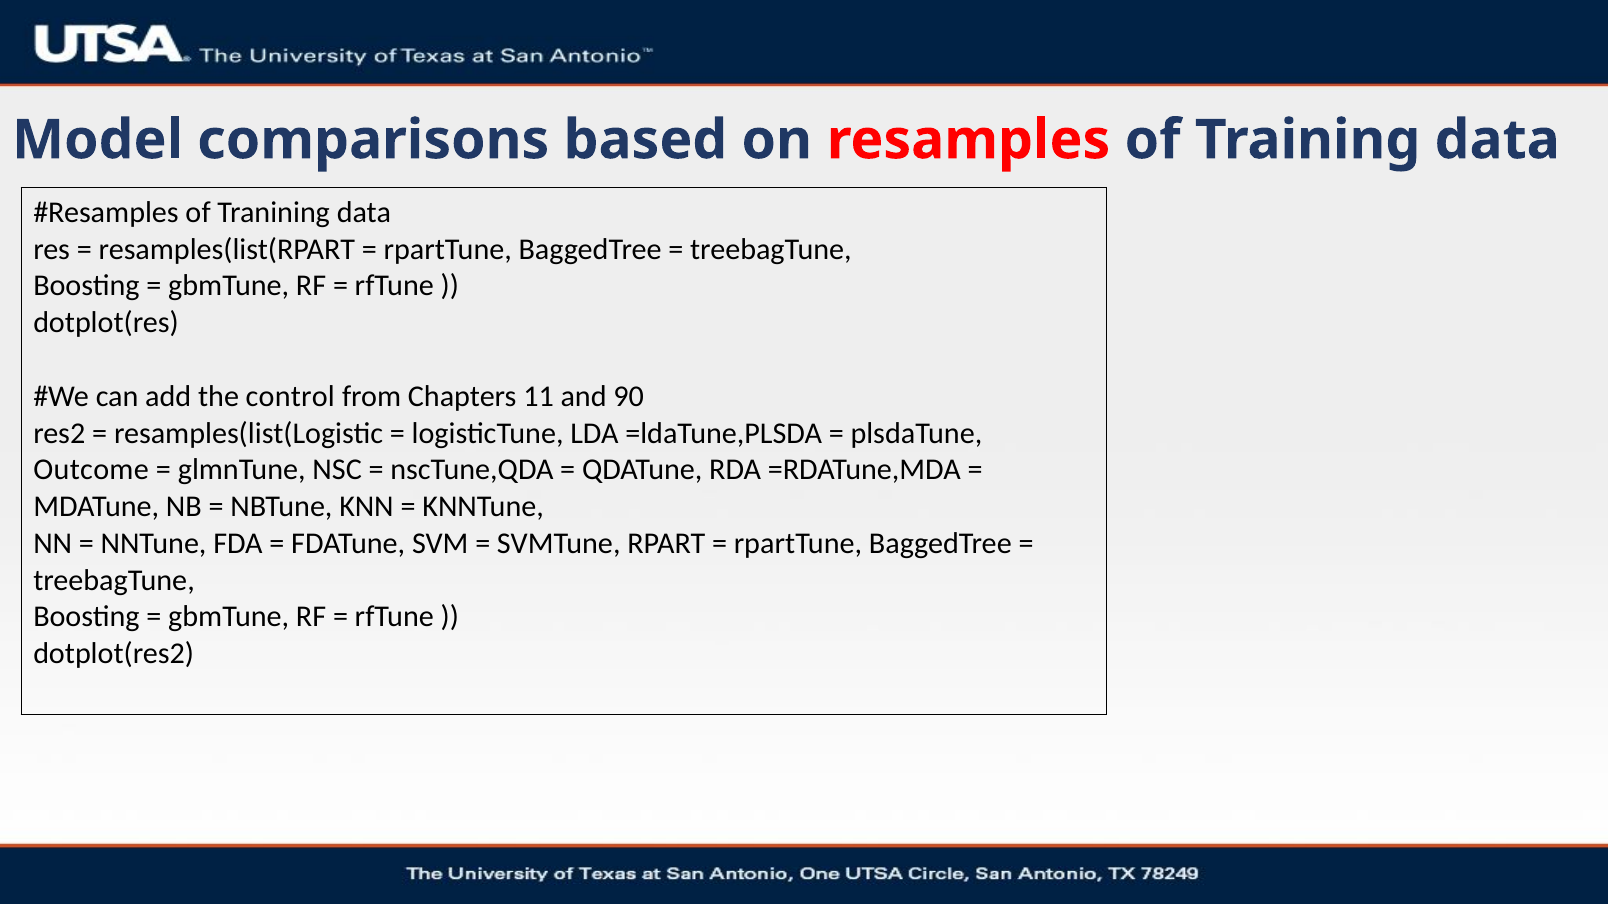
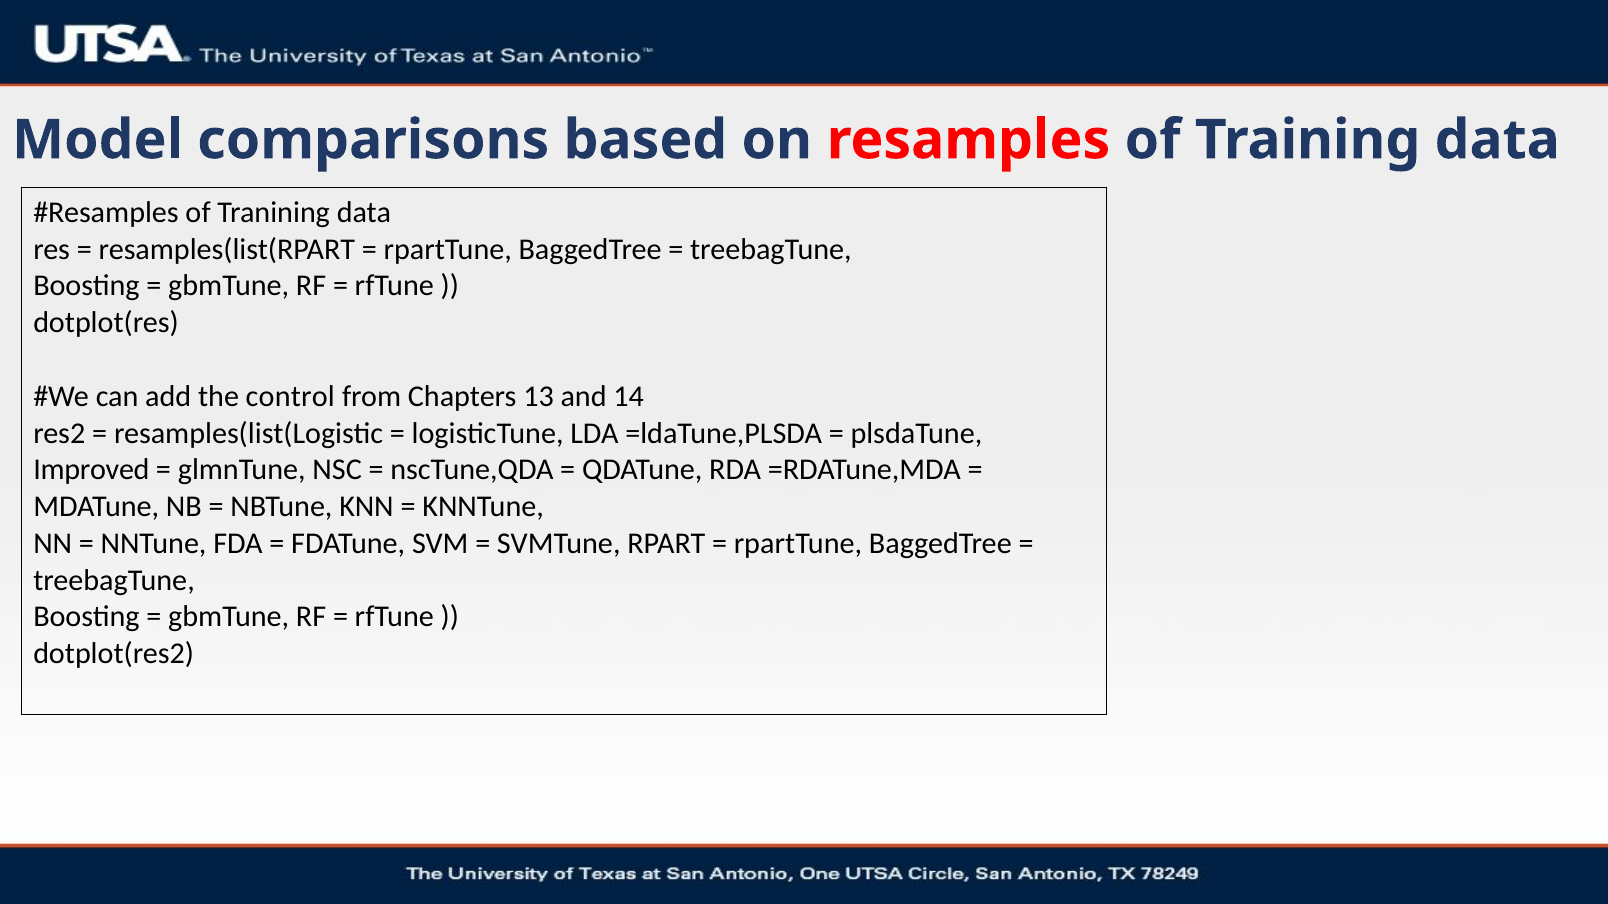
11: 11 -> 13
90: 90 -> 14
Outcome: Outcome -> Improved
